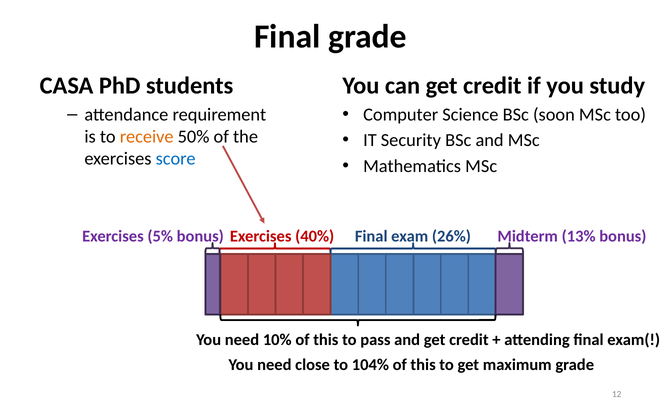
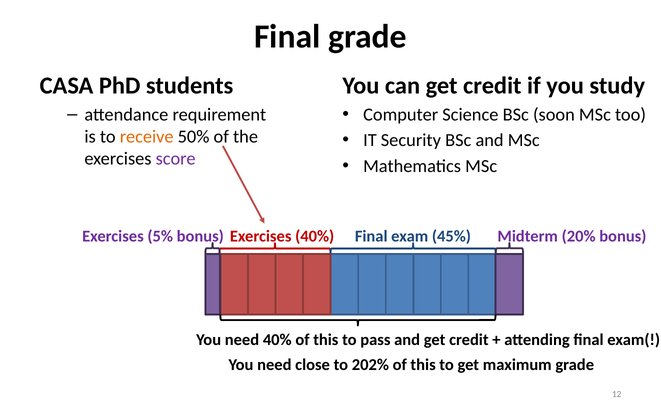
score colour: blue -> purple
26%: 26% -> 45%
13%: 13% -> 20%
need 10%: 10% -> 40%
104%: 104% -> 202%
